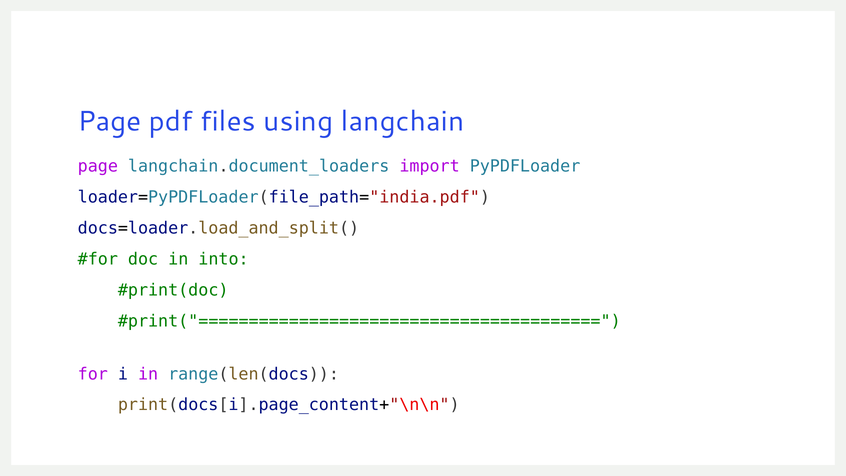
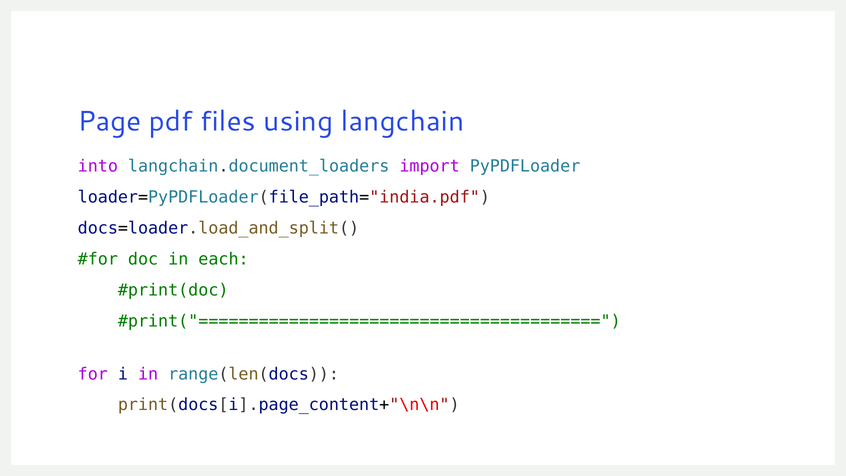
page at (98, 166): page -> into
into: into -> each
